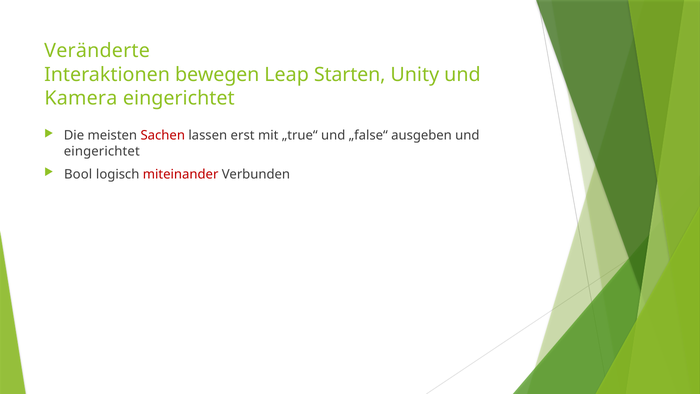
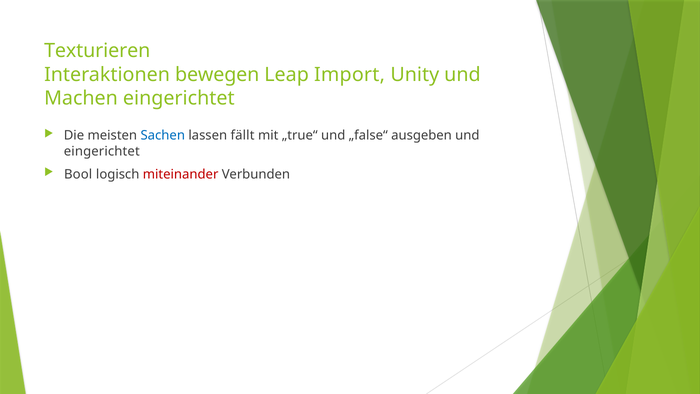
Veränderte: Veränderte -> Texturieren
Starten: Starten -> Import
Kamera: Kamera -> Machen
Sachen colour: red -> blue
erst: erst -> fällt
